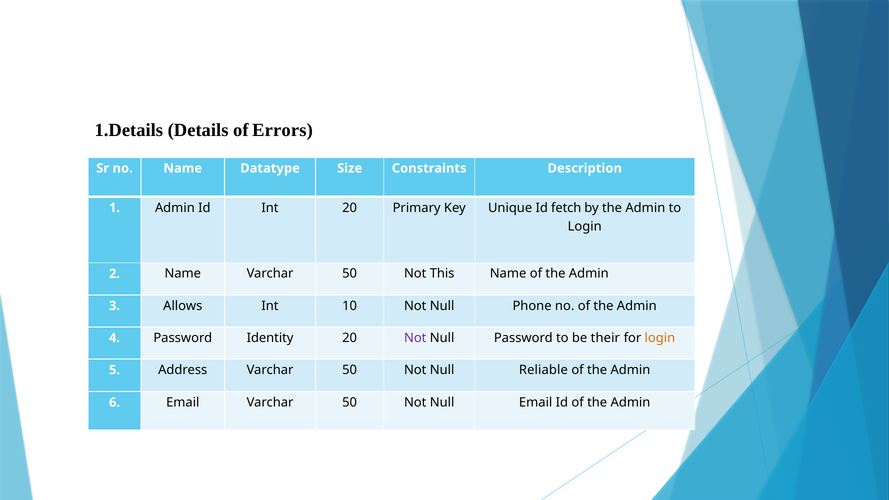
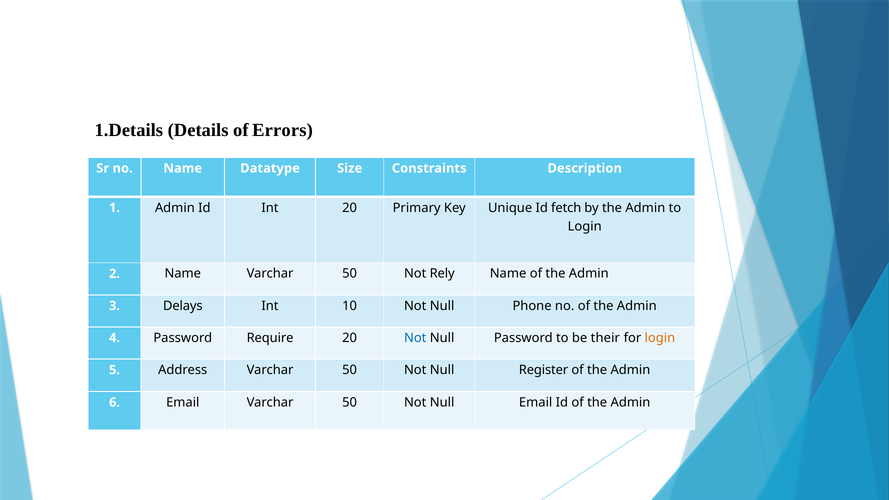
This: This -> Rely
Allows: Allows -> Delays
Identity: Identity -> Require
Not at (415, 338) colour: purple -> blue
Reliable: Reliable -> Register
